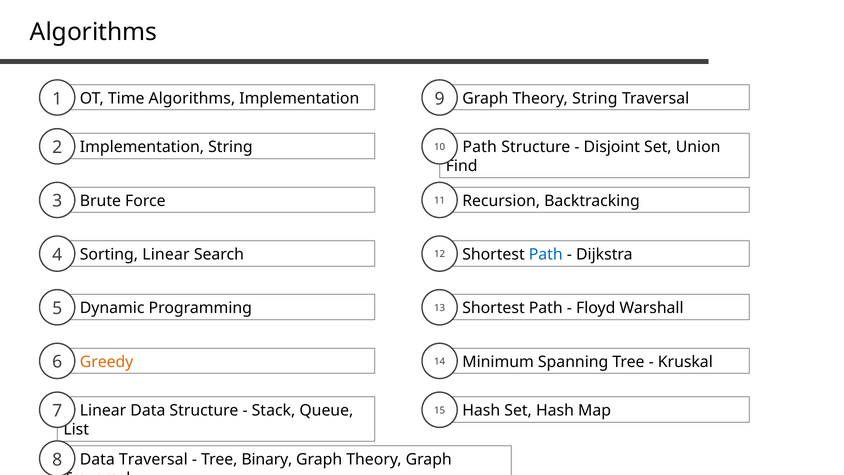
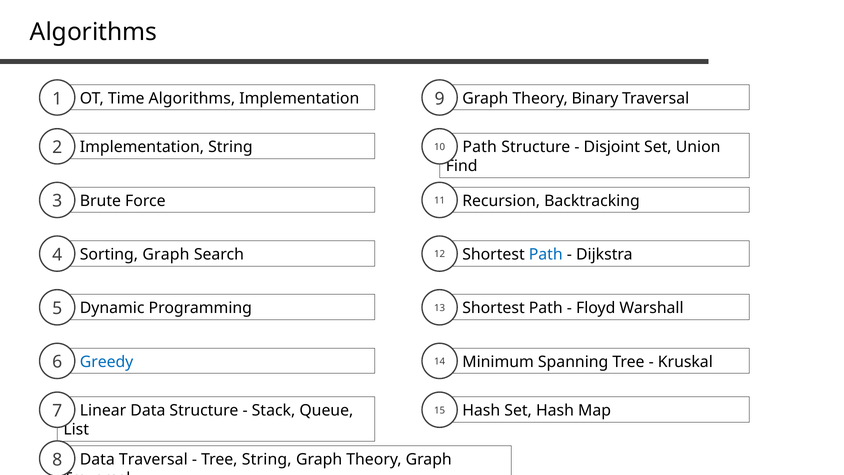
Theory String: String -> Binary
Sorting Linear: Linear -> Graph
Greedy colour: orange -> blue
Tree Binary: Binary -> String
